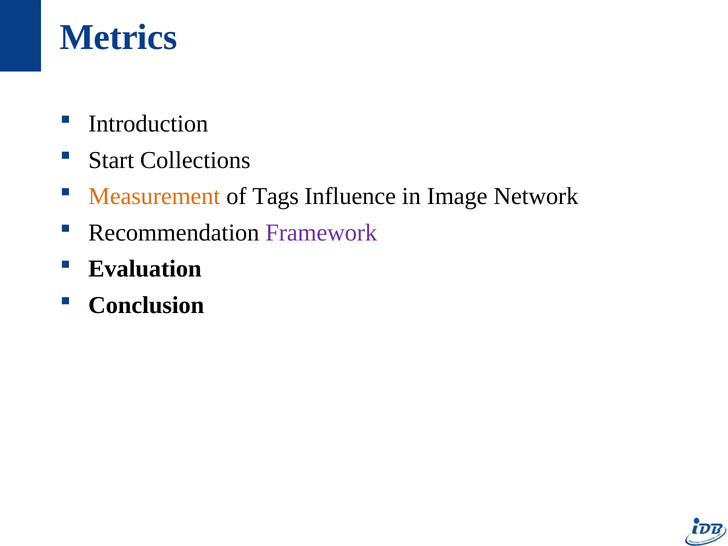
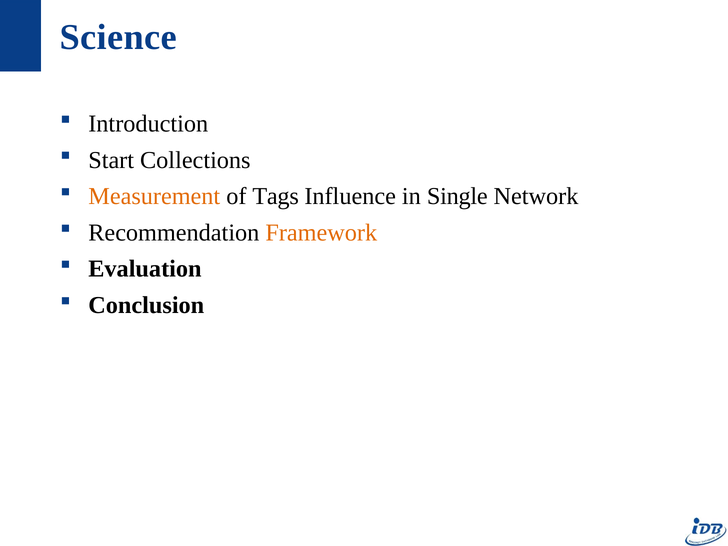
Metrics: Metrics -> Science
Image: Image -> Single
Framework colour: purple -> orange
